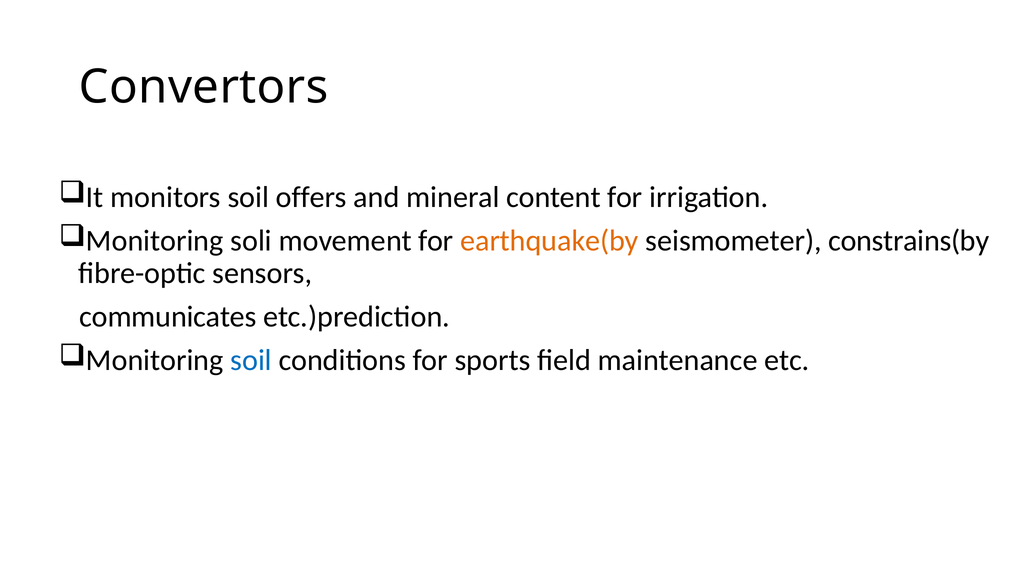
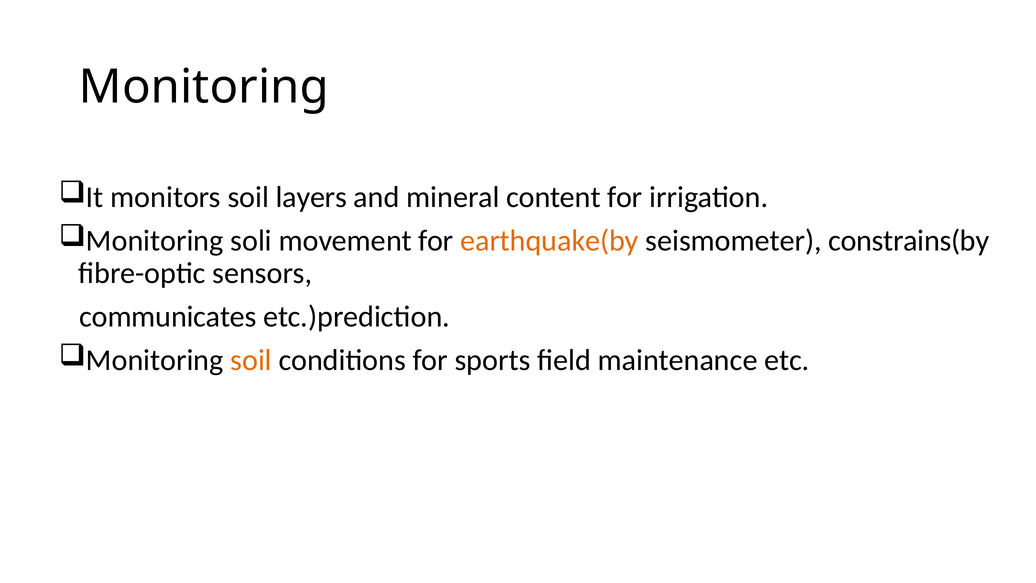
Convertors at (204, 87): Convertors -> Monitoring
offers: offers -> layers
soil at (251, 360) colour: blue -> orange
